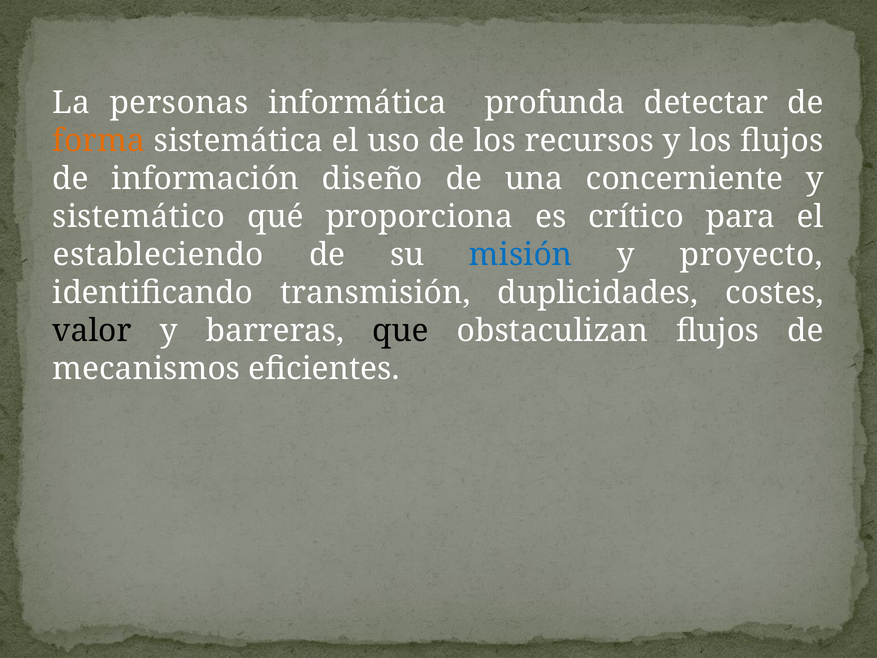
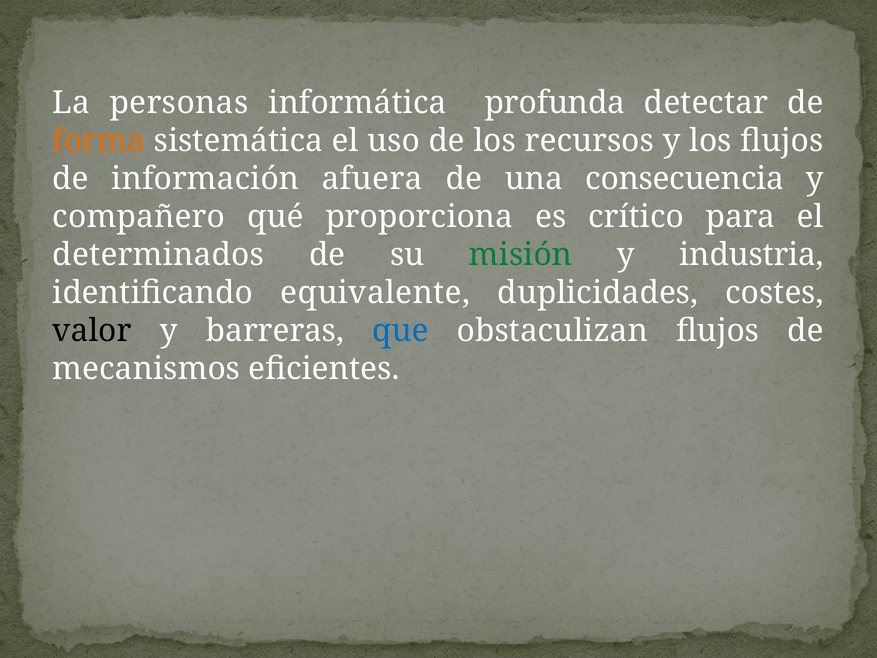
diseño: diseño -> afuera
concerniente: concerniente -> consecuencia
sistemático: sistemático -> compañero
estableciendo: estableciendo -> determinados
misión colour: blue -> green
proyecto: proyecto -> industria
transmisión: transmisión -> equivalente
que colour: black -> blue
